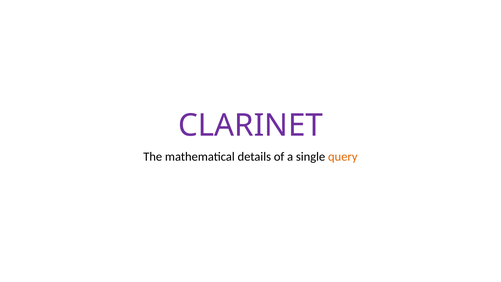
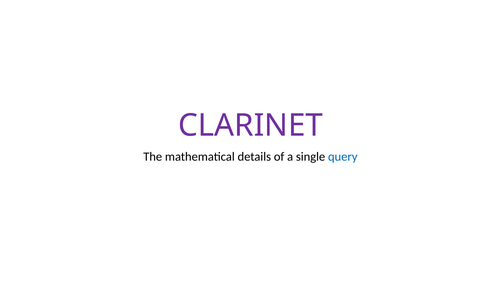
query colour: orange -> blue
